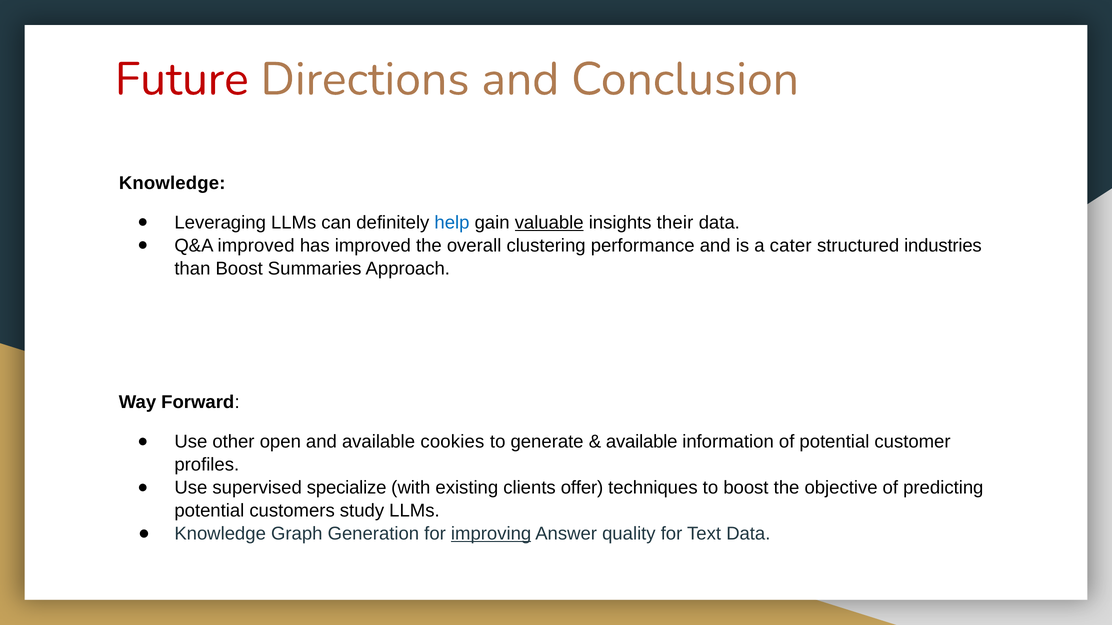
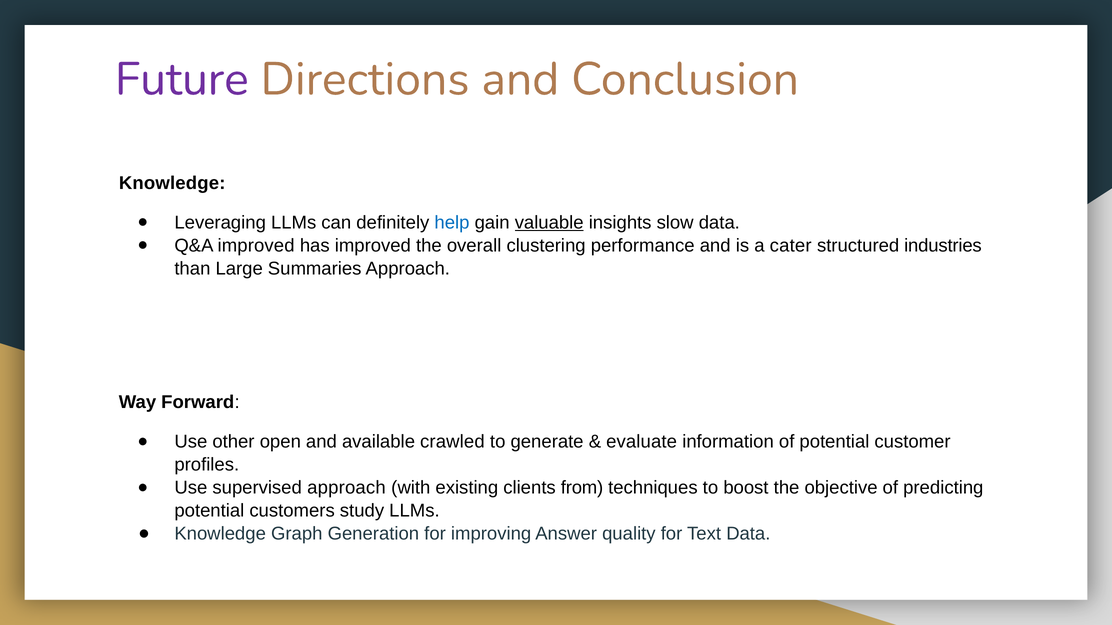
Future colour: red -> purple
their: their -> slow
than Boost: Boost -> Large
cookies: cookies -> crawled
available at (642, 442): available -> evaluate
supervised specialize: specialize -> approach
offer: offer -> from
improving underline: present -> none
